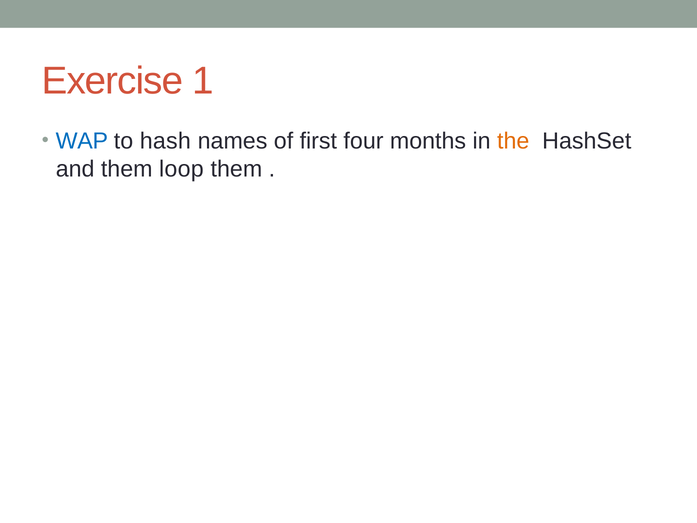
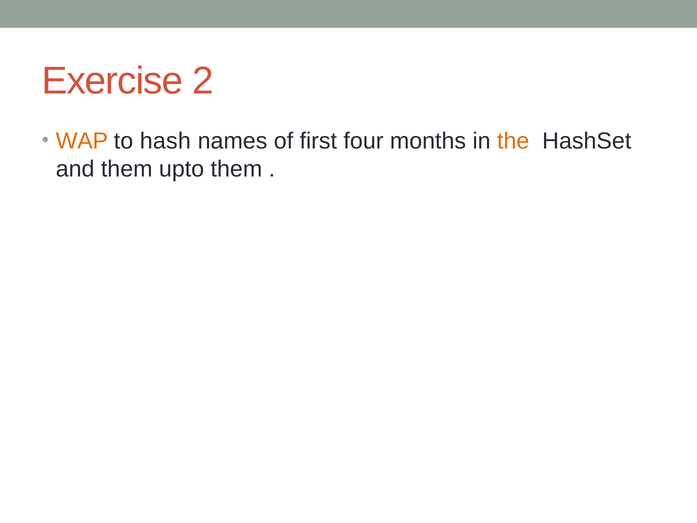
1: 1 -> 2
WAP colour: blue -> orange
loop: loop -> upto
